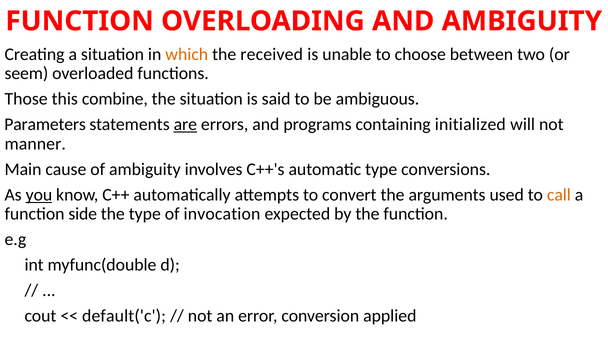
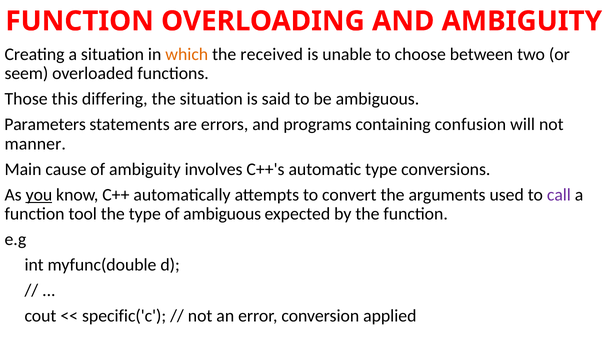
combine: combine -> differing
are underline: present -> none
initialized: initialized -> confusion
call colour: orange -> purple
side: side -> tool
of invocation: invocation -> ambiguous
default('c: default('c -> specific('c
